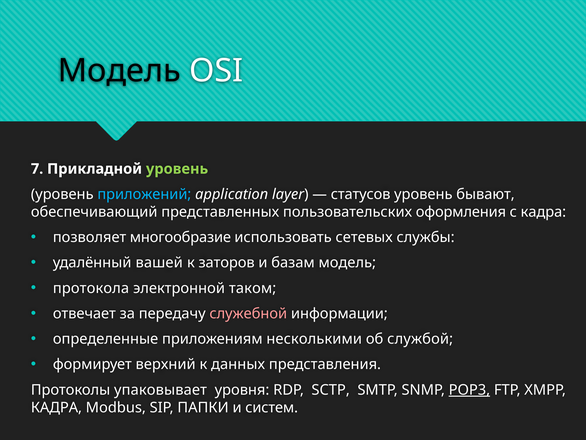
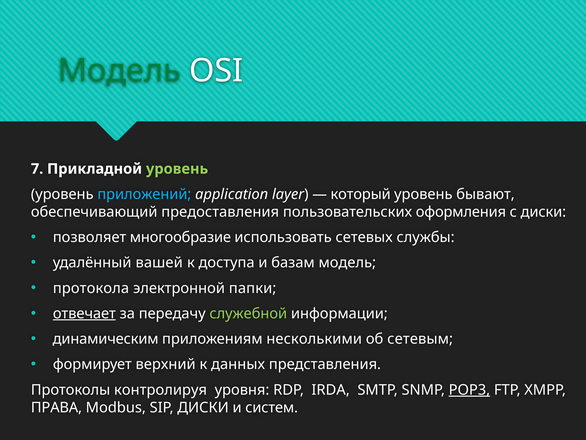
Модель at (119, 71) colour: black -> green
статусов: статусов -> который
представленных: представленных -> предоставления
с кадра: кадра -> диски
заторов: заторов -> доступа
таком: таком -> папки
отвечает underline: none -> present
служебной colour: pink -> light green
определенные: определенные -> динамическим
службой: службой -> сетевым
упаковывает: упаковывает -> контролируя
SCTP: SCTP -> IRDA
КАДРА at (56, 407): КАДРА -> ПРАВА
SIP ПАПКИ: ПАПКИ -> ДИСКИ
